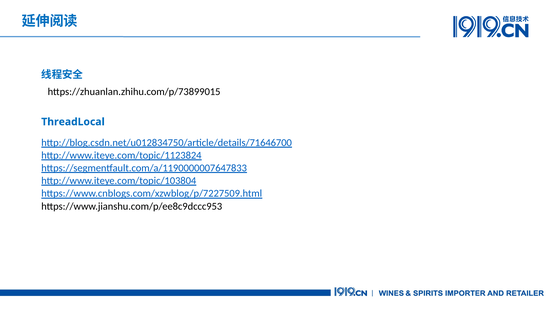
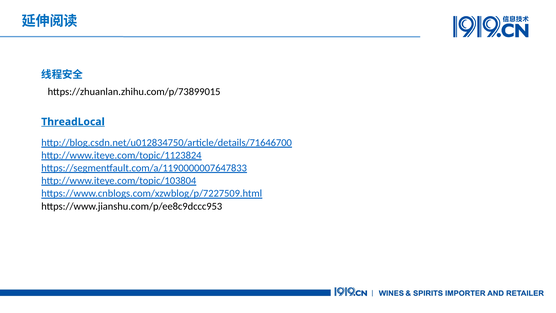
ThreadLocal underline: none -> present
